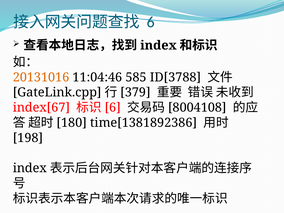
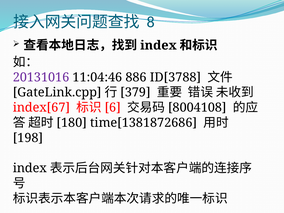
6 at (151, 22): 6 -> 8
20131016 colour: orange -> purple
585: 585 -> 886
time[1381892386: time[1381892386 -> time[1381872686
